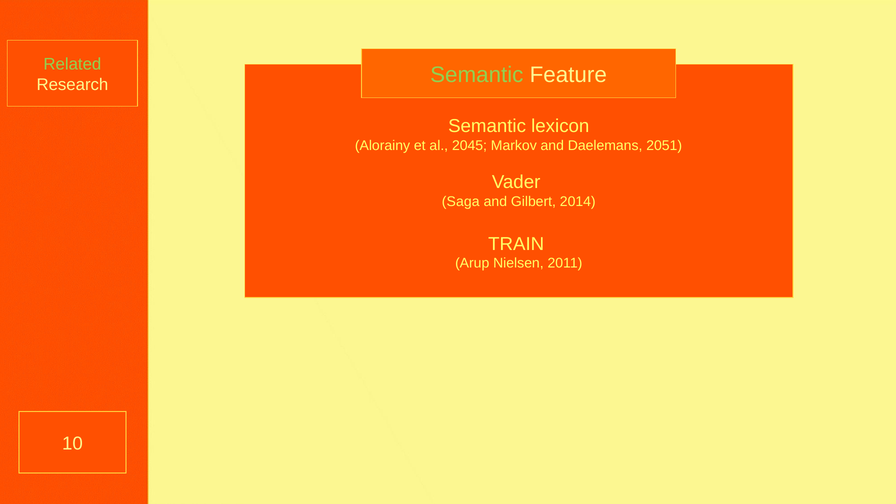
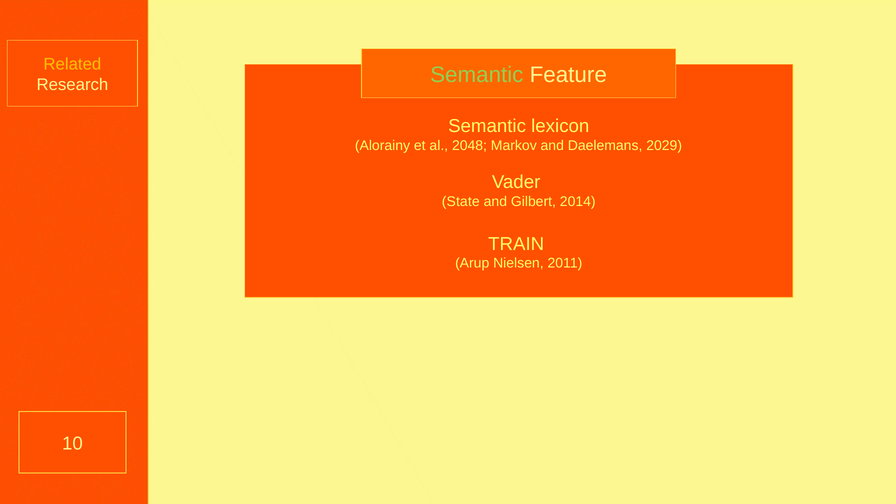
Related colour: light green -> yellow
2045: 2045 -> 2048
2051: 2051 -> 2029
Saga: Saga -> State
